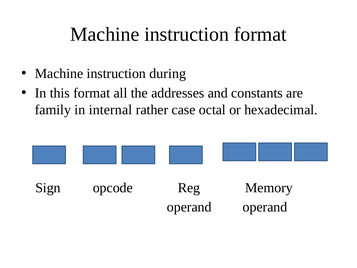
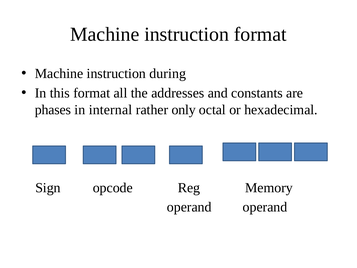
family: family -> phases
case: case -> only
